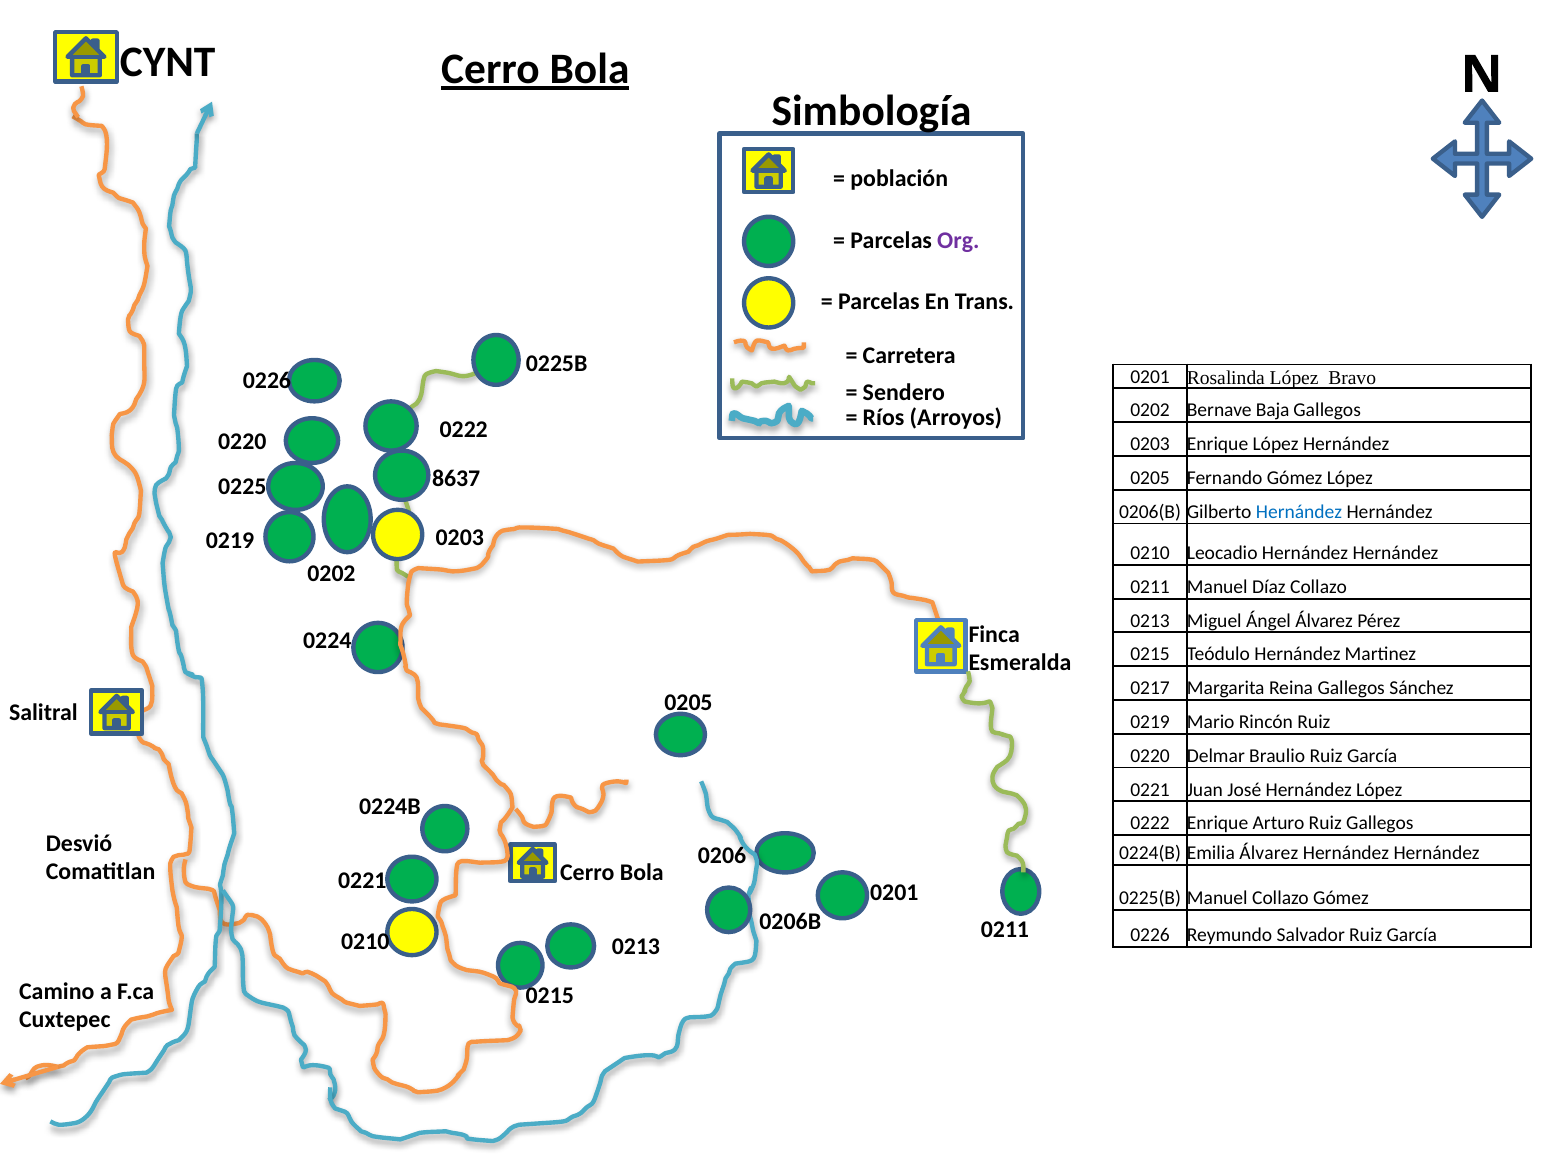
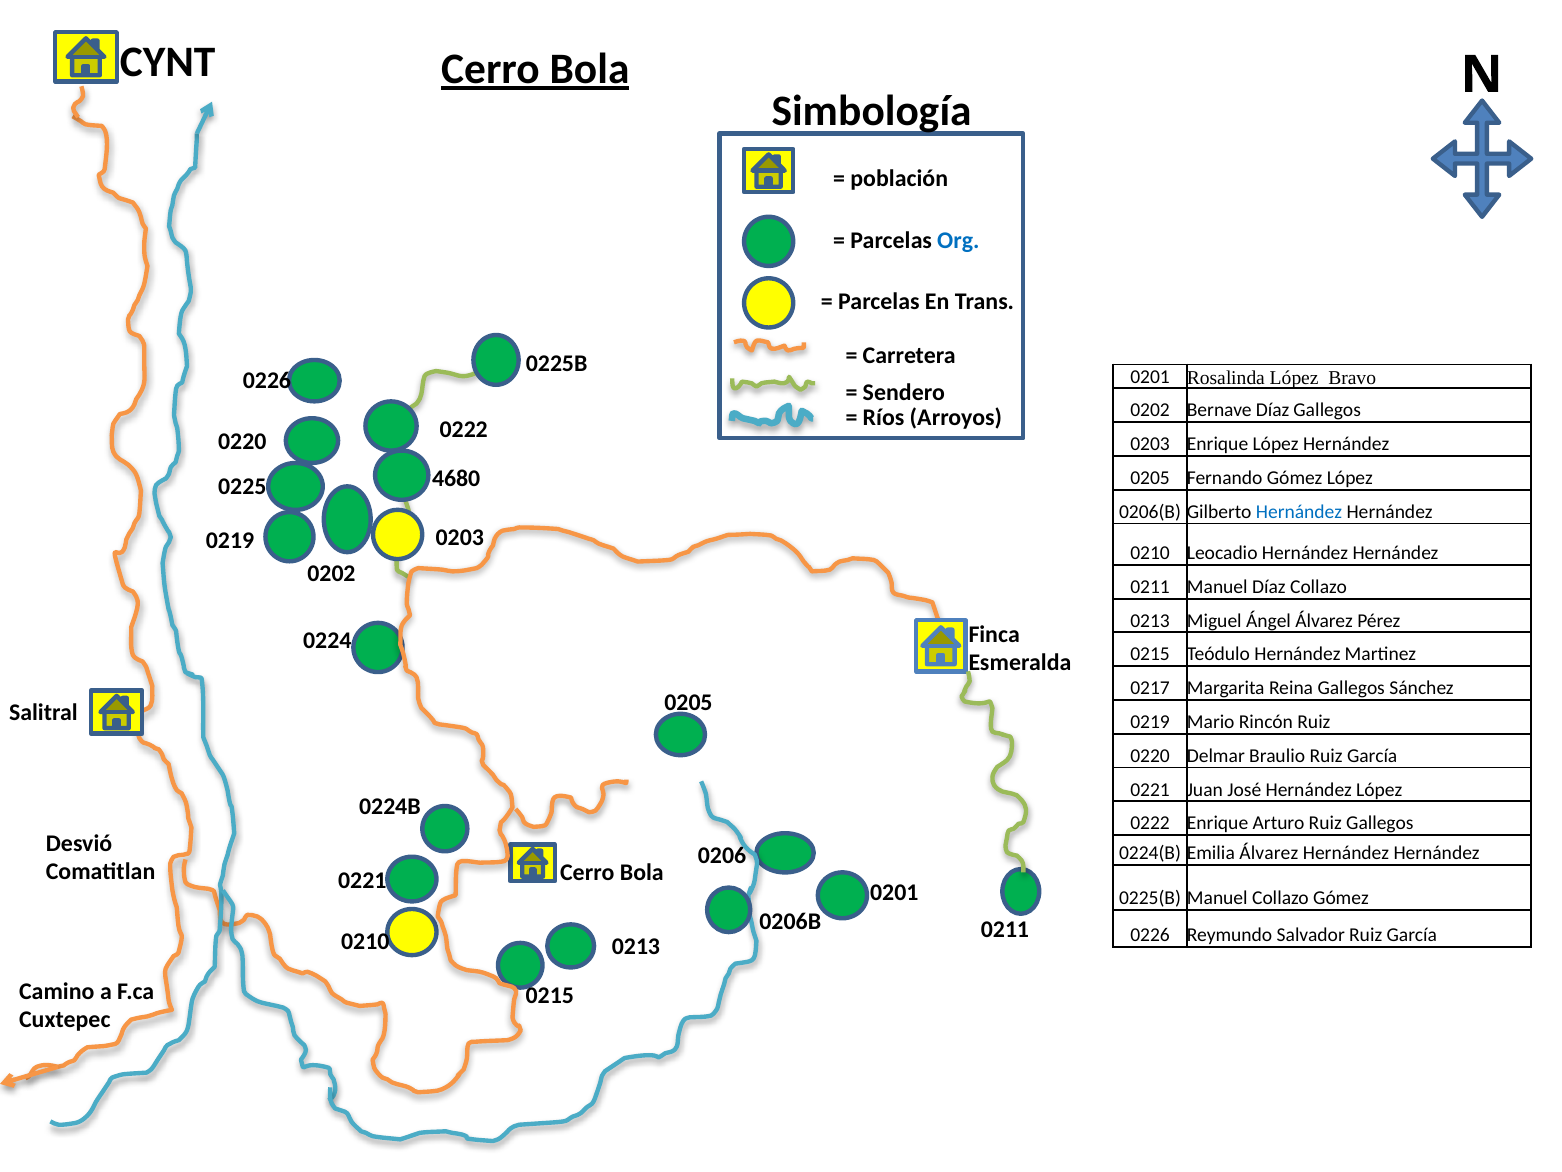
Org colour: purple -> blue
Bernave Baja: Baja -> Díaz
8637: 8637 -> 4680
